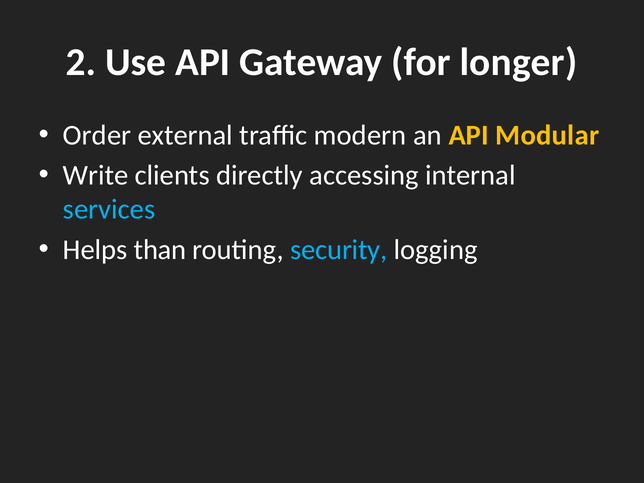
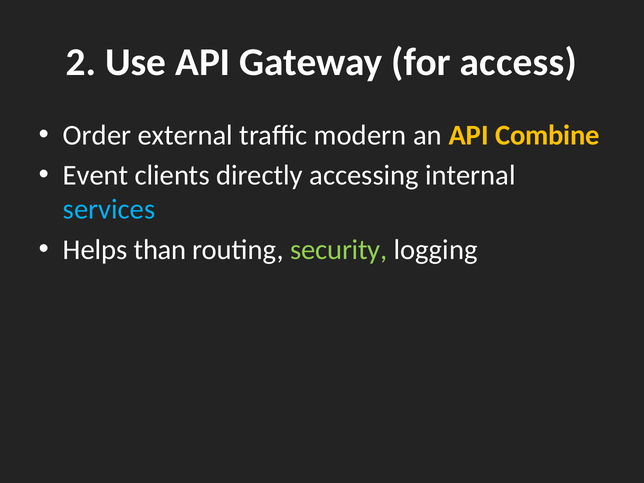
longer: longer -> access
Modular: Modular -> Combine
Write: Write -> Event
security colour: light blue -> light green
